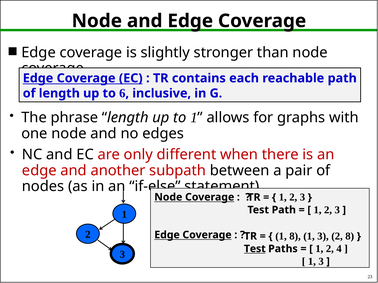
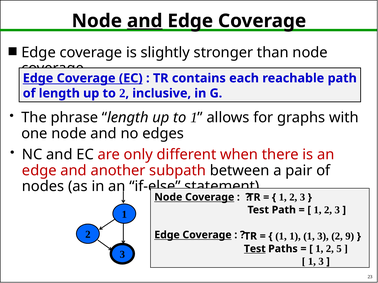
and at (145, 21) underline: none -> present
to 6: 6 -> 2
8 at (295, 237): 8 -> 1
2 8: 8 -> 9
4: 4 -> 5
